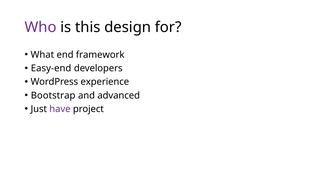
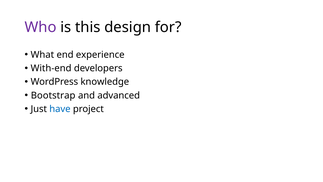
framework: framework -> experience
Easy-end: Easy-end -> With-end
experience: experience -> knowledge
have colour: purple -> blue
